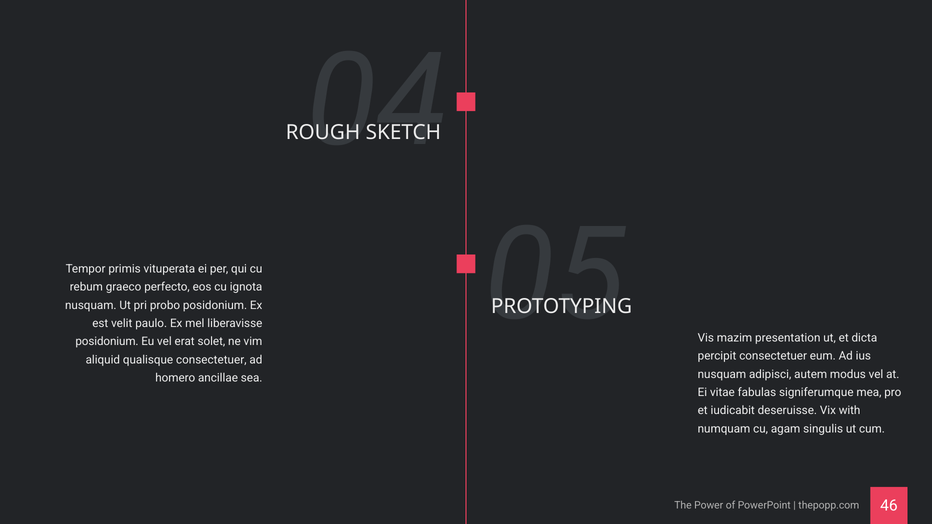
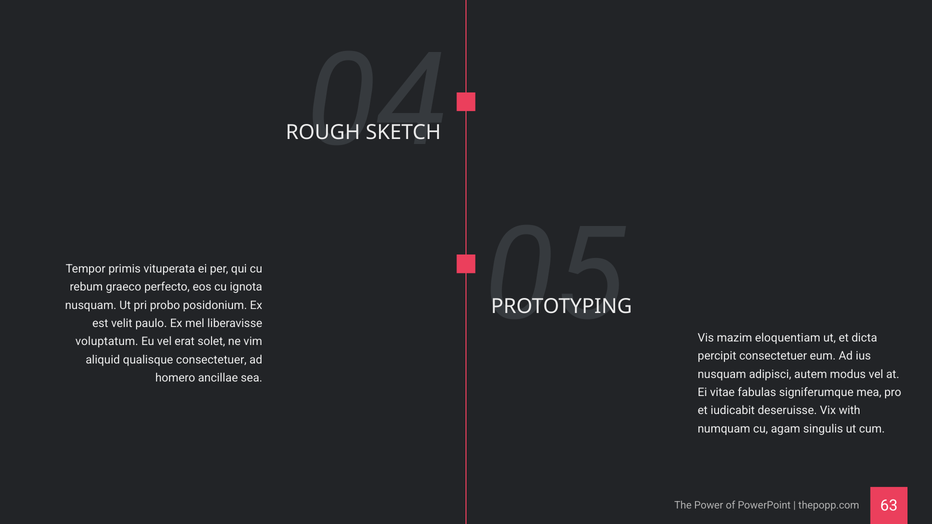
presentation: presentation -> eloquentiam
posidonium at (107, 342): posidonium -> voluptatum
46: 46 -> 63
